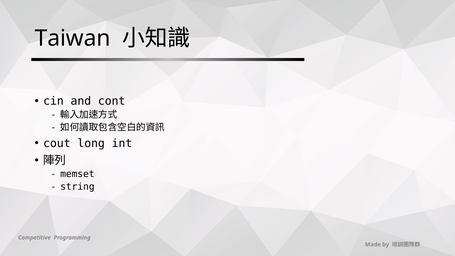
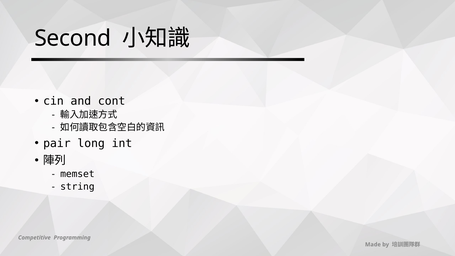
Taiwan: Taiwan -> Second
cout: cout -> pair
